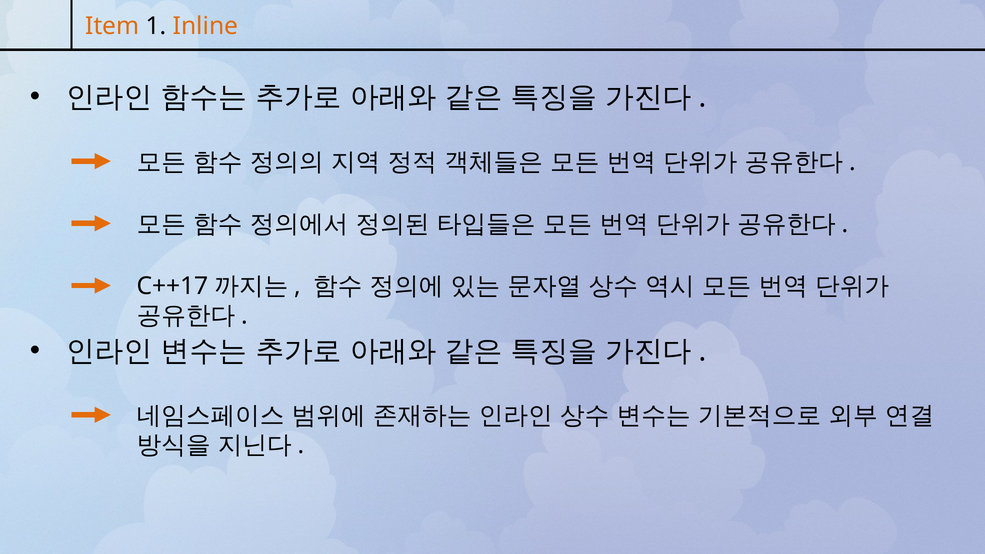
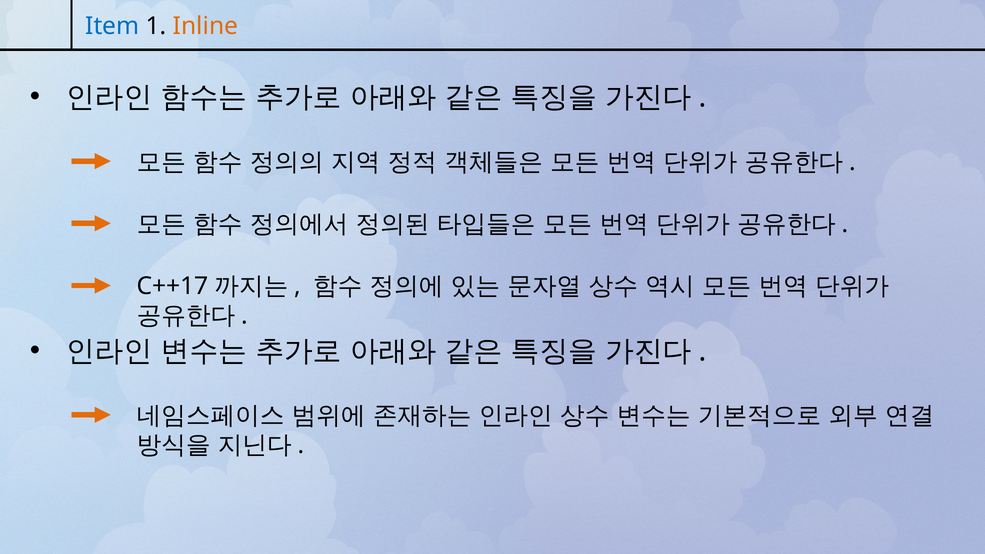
Item colour: orange -> blue
